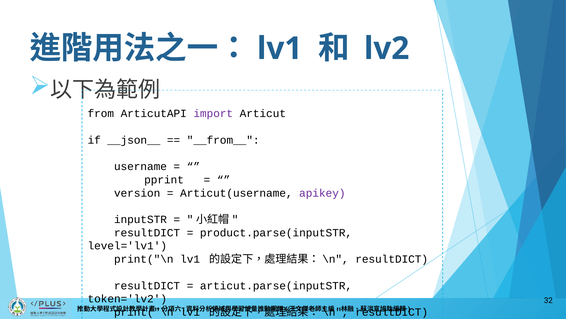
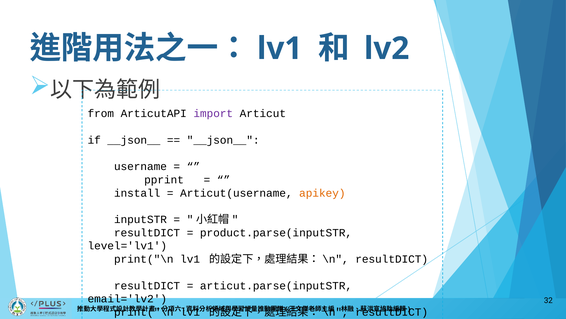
__from__ at (223, 140): __from__ -> __json__
version: version -> install
apikey colour: purple -> orange
token='lv2: token='lv2 -> email='lv2
